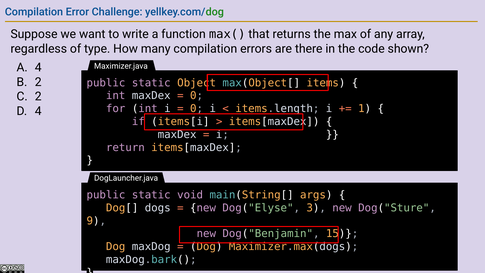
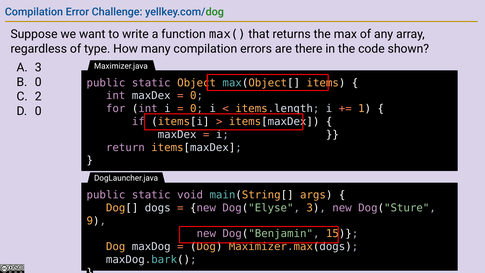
A 4: 4 -> 3
2 at (38, 82): 2 -> 0
4 at (38, 111): 4 -> 0
